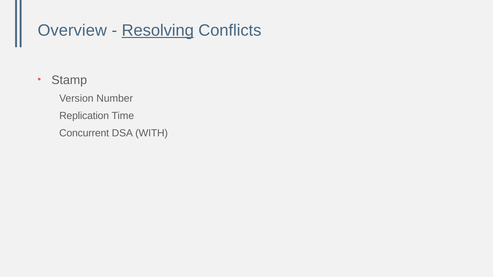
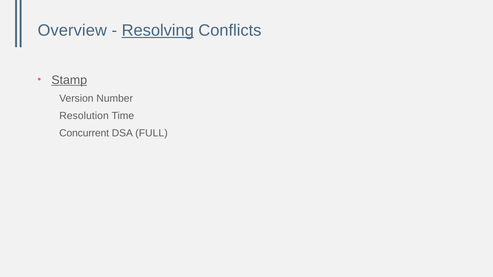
Stamp underline: none -> present
Replication: Replication -> Resolution
WITH: WITH -> FULL
